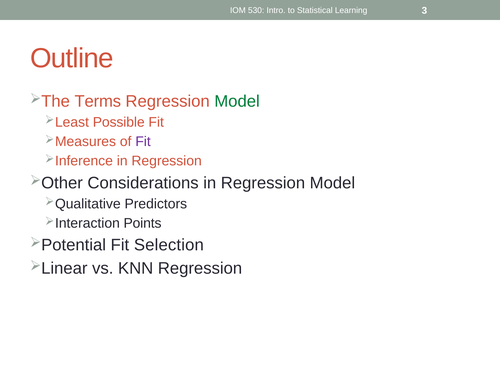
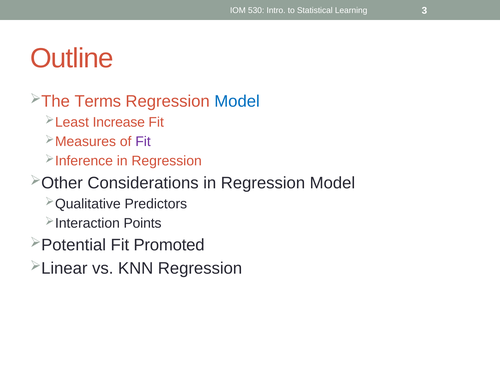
Model at (237, 101) colour: green -> blue
Possible: Possible -> Increase
Selection: Selection -> Promoted
